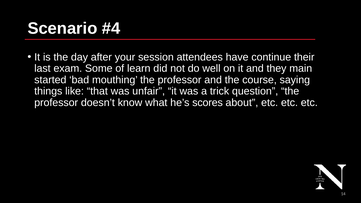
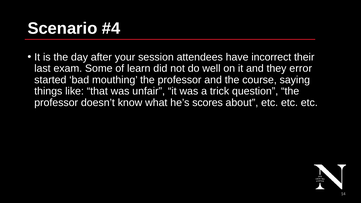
continue: continue -> incorrect
main: main -> error
